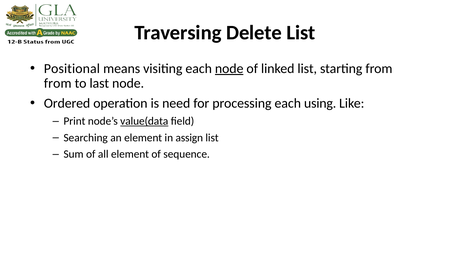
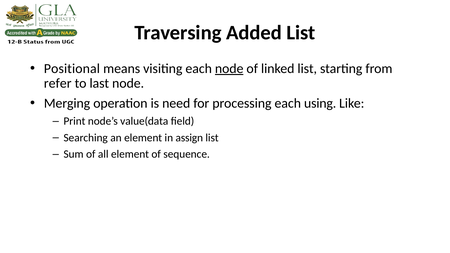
Delete: Delete -> Added
from at (58, 83): from -> refer
Ordered: Ordered -> Merging
value(data underline: present -> none
